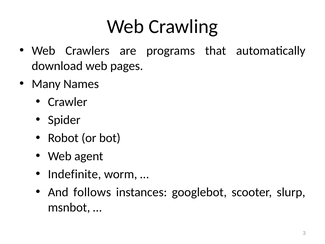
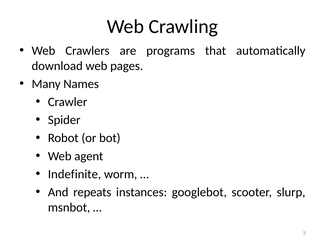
follows: follows -> repeats
